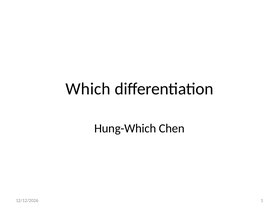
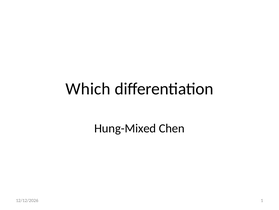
Hung-Which: Hung-Which -> Hung-Mixed
